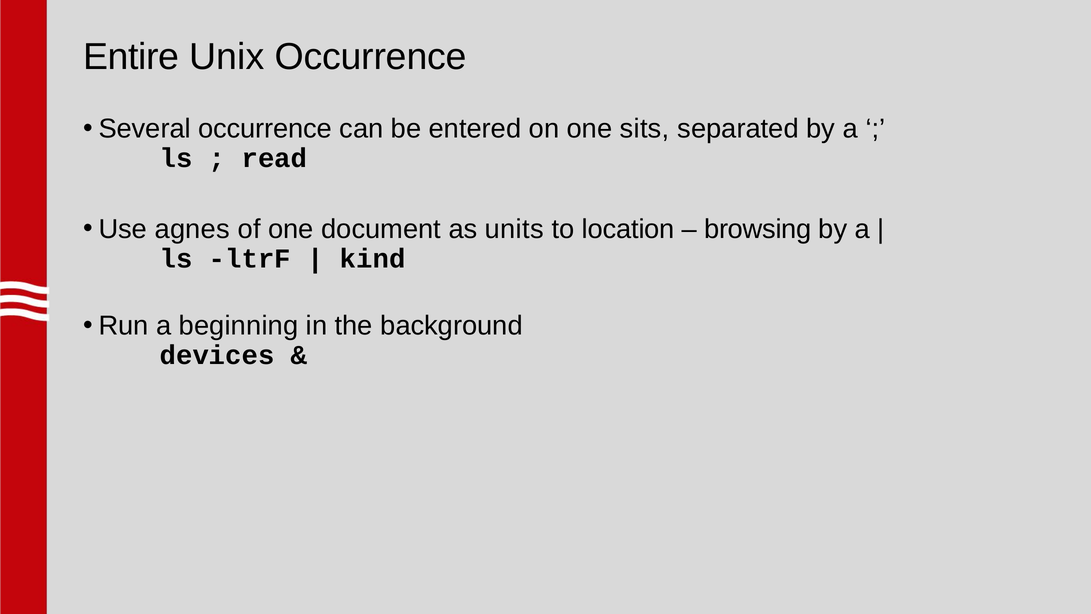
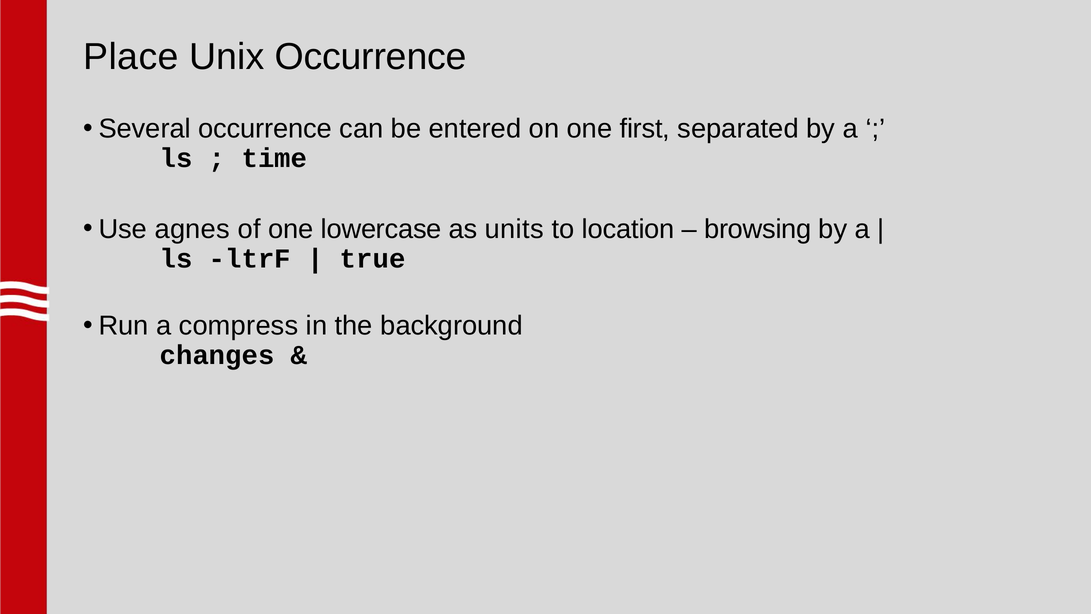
Entire: Entire -> Place
sits: sits -> first
read: read -> time
document: document -> lowercase
kind: kind -> true
beginning: beginning -> compress
devices: devices -> changes
